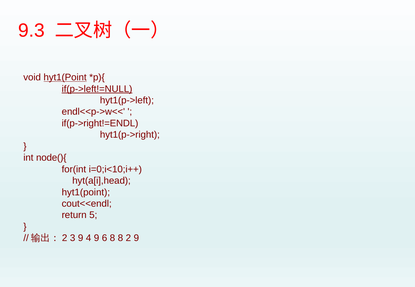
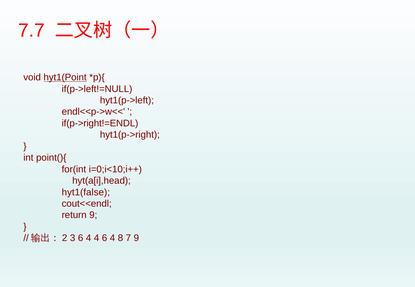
9.3: 9.3 -> 7.7
if(p->left!=NULL underline: present -> none
node(){: node(){ -> point(){
hyt1(point at (86, 192): hyt1(point -> hyt1(false
return 5: 5 -> 9
3 9: 9 -> 6
4 9: 9 -> 4
8 at (112, 238): 8 -> 4
2: 2 -> 7
